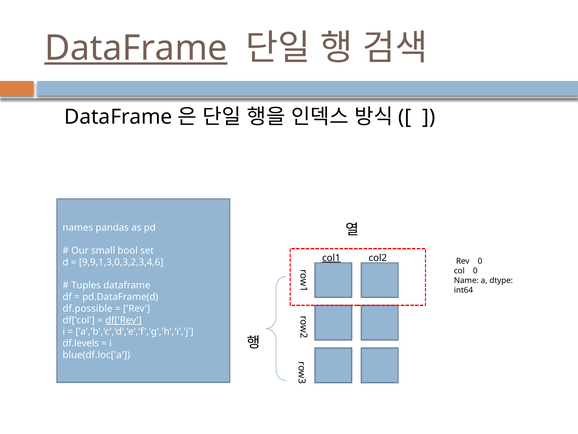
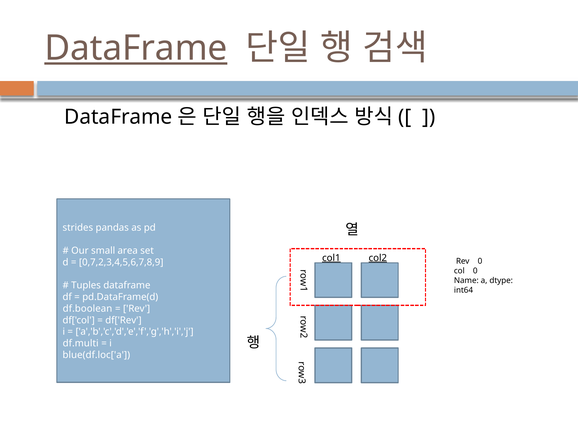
names: names -> strides
bool: bool -> area
col2 underline: none -> present
9,9,1,3,0,3,2,3,4,6: 9,9,1,3,0,3,2,3,4,6 -> 0,7,2,3,4,5,6,7,8,9
df.possible: df.possible -> df.boolean
df['Rev underline: present -> none
df.levels: df.levels -> df.multi
